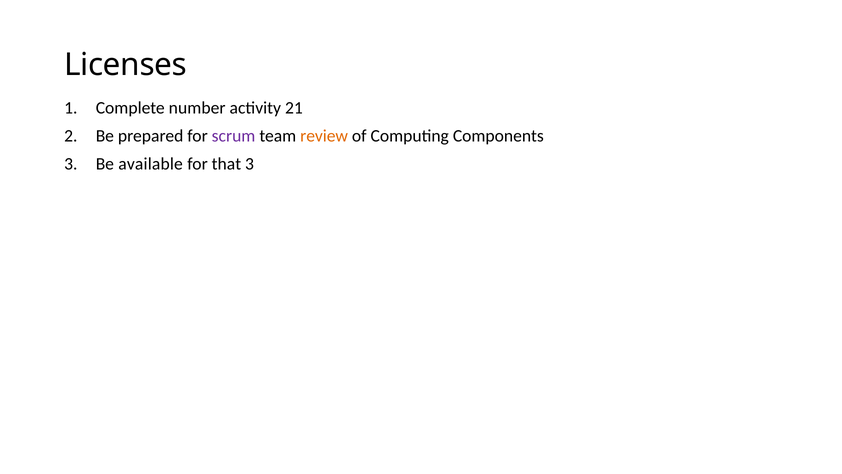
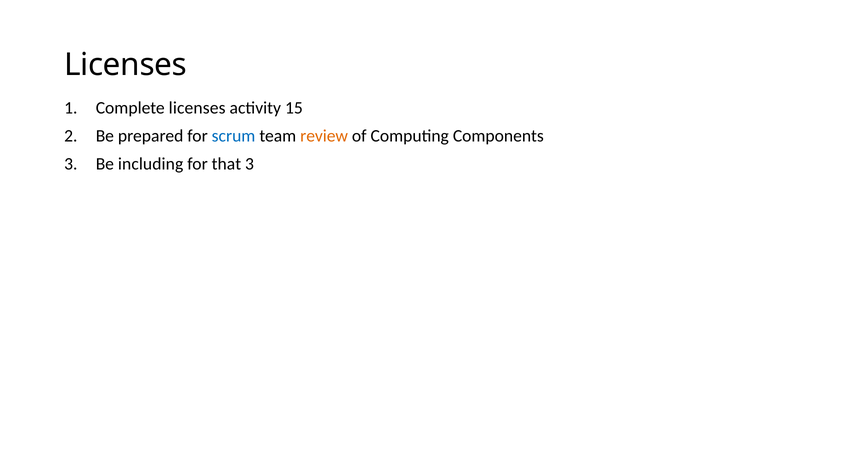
Complete number: number -> licenses
21: 21 -> 15
scrum colour: purple -> blue
available: available -> including
